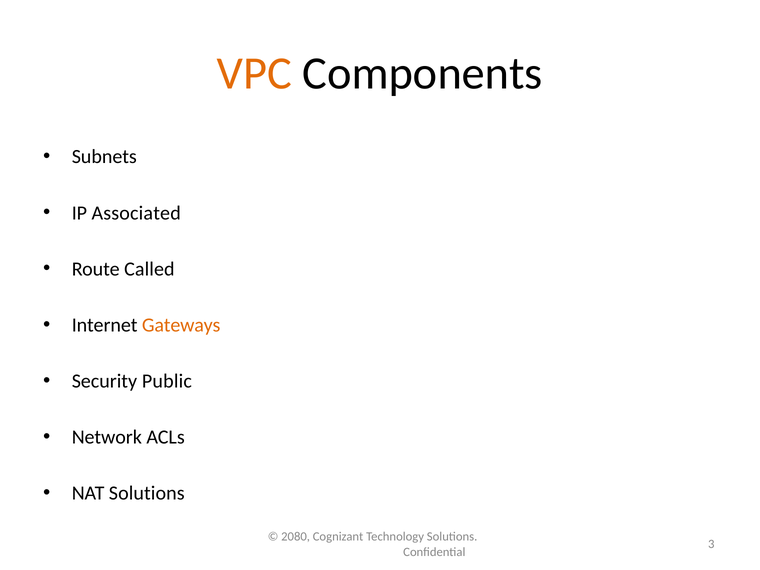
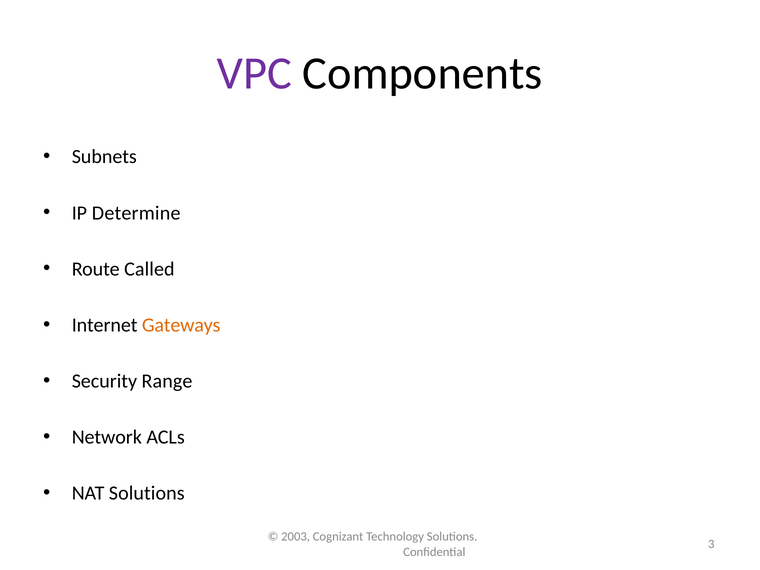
VPC colour: orange -> purple
Associated: Associated -> Determine
Public: Public -> Range
2080: 2080 -> 2003
